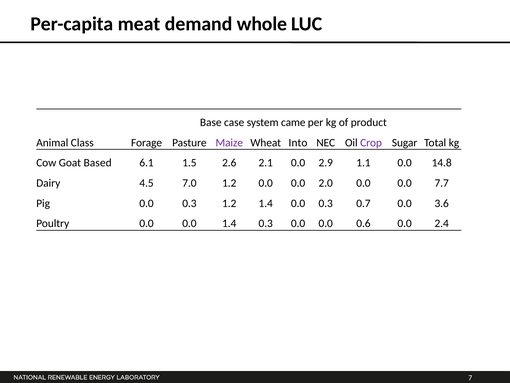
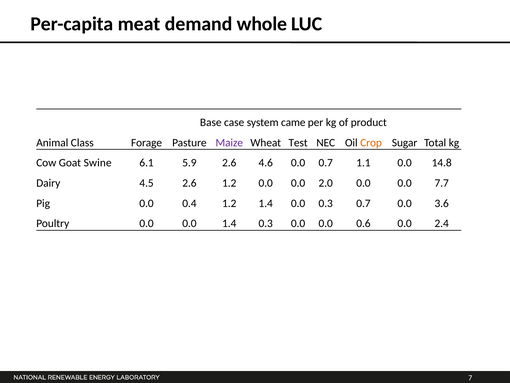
Into: Into -> Test
Crop colour: purple -> orange
Based: Based -> Swine
1.5: 1.5 -> 5.9
2.1: 2.1 -> 4.6
0.0 2.9: 2.9 -> 0.7
4.5 7.0: 7.0 -> 2.6
Pig 0.0 0.3: 0.3 -> 0.4
